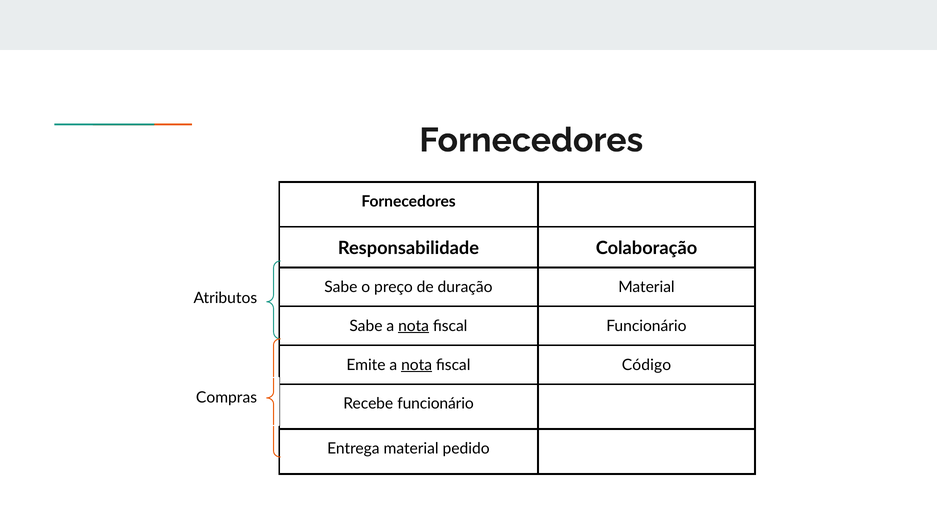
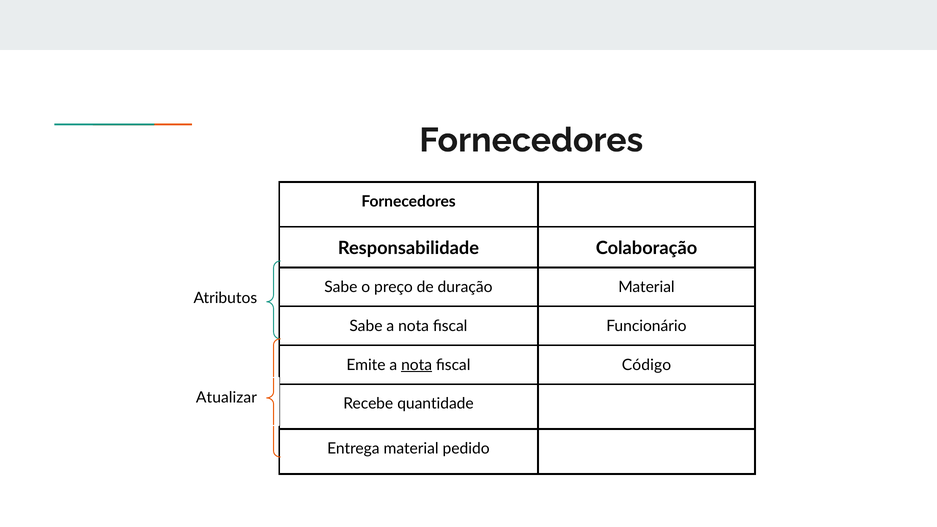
nota at (414, 326) underline: present -> none
Compras: Compras -> Atualizar
Recebe funcionário: funcionário -> quantidade
